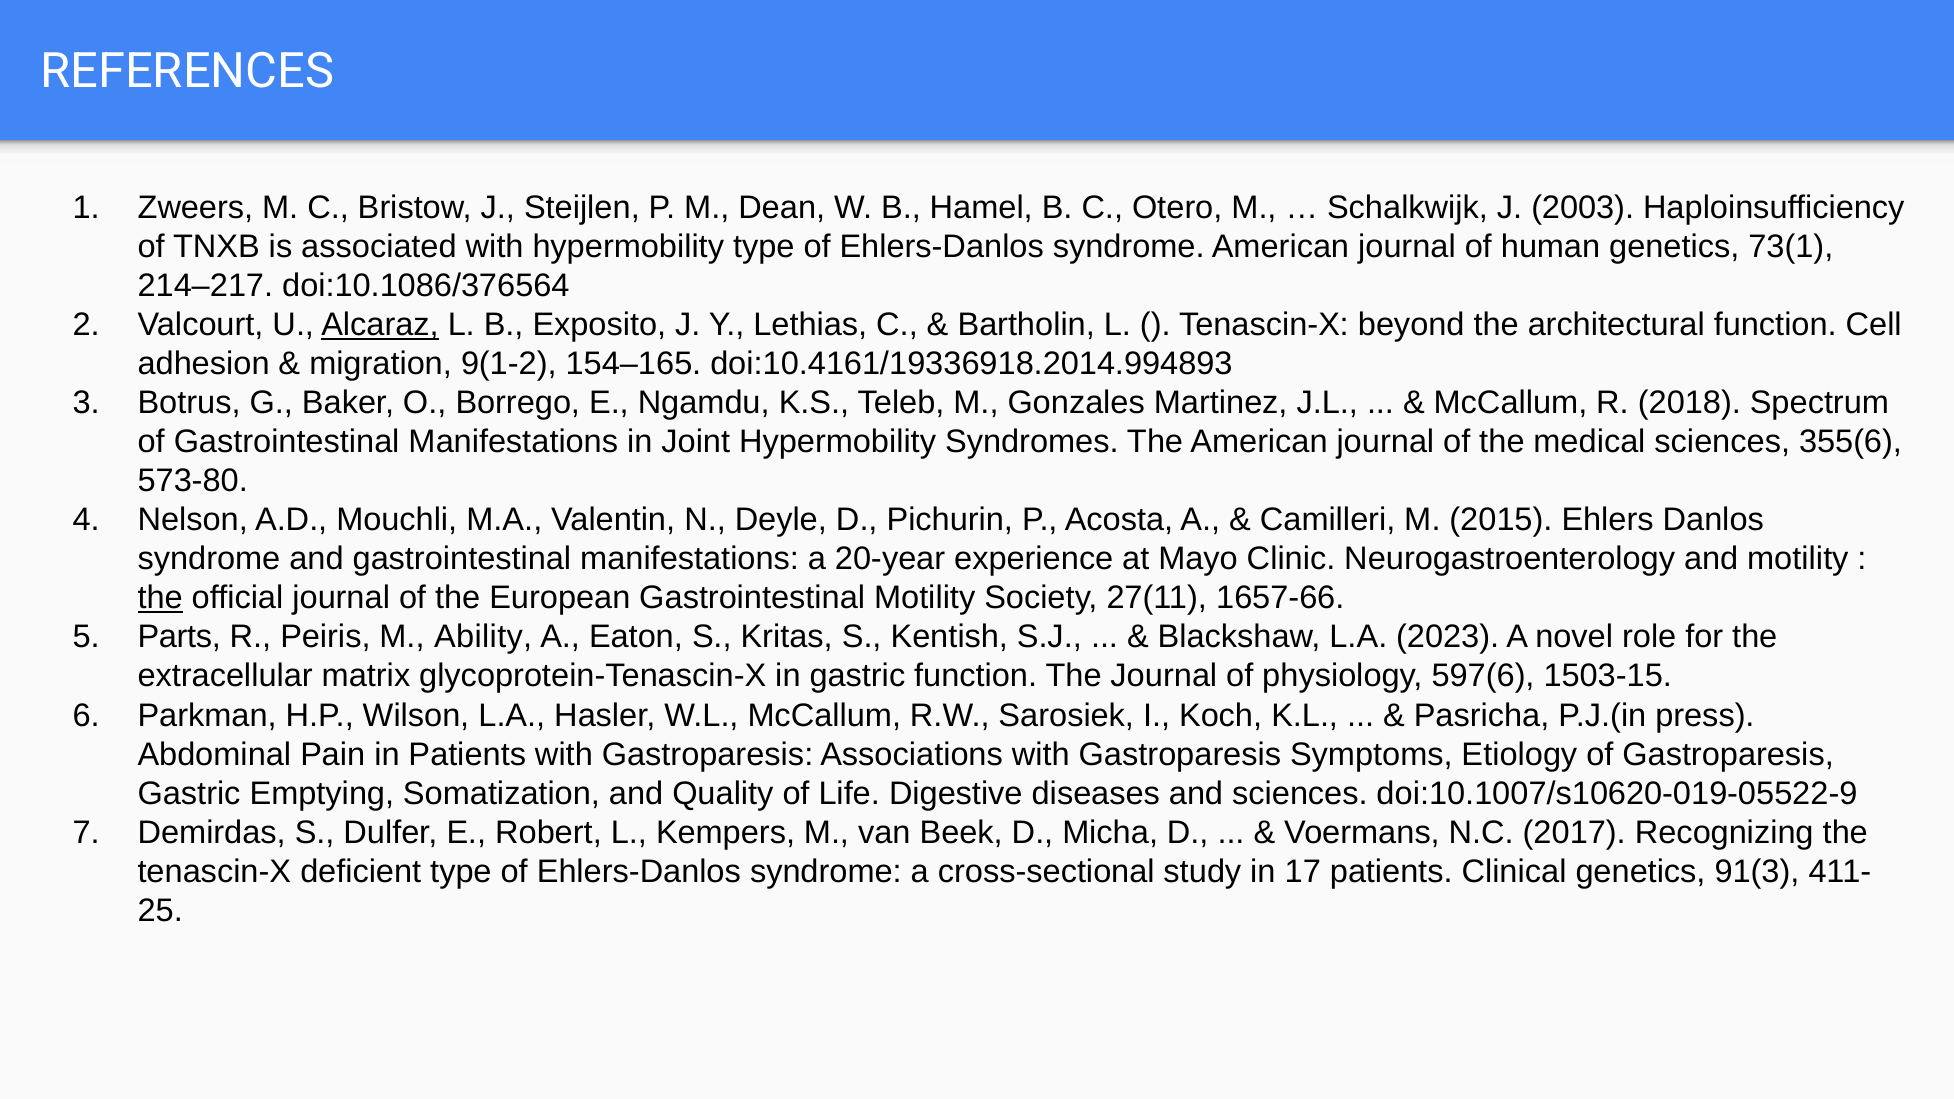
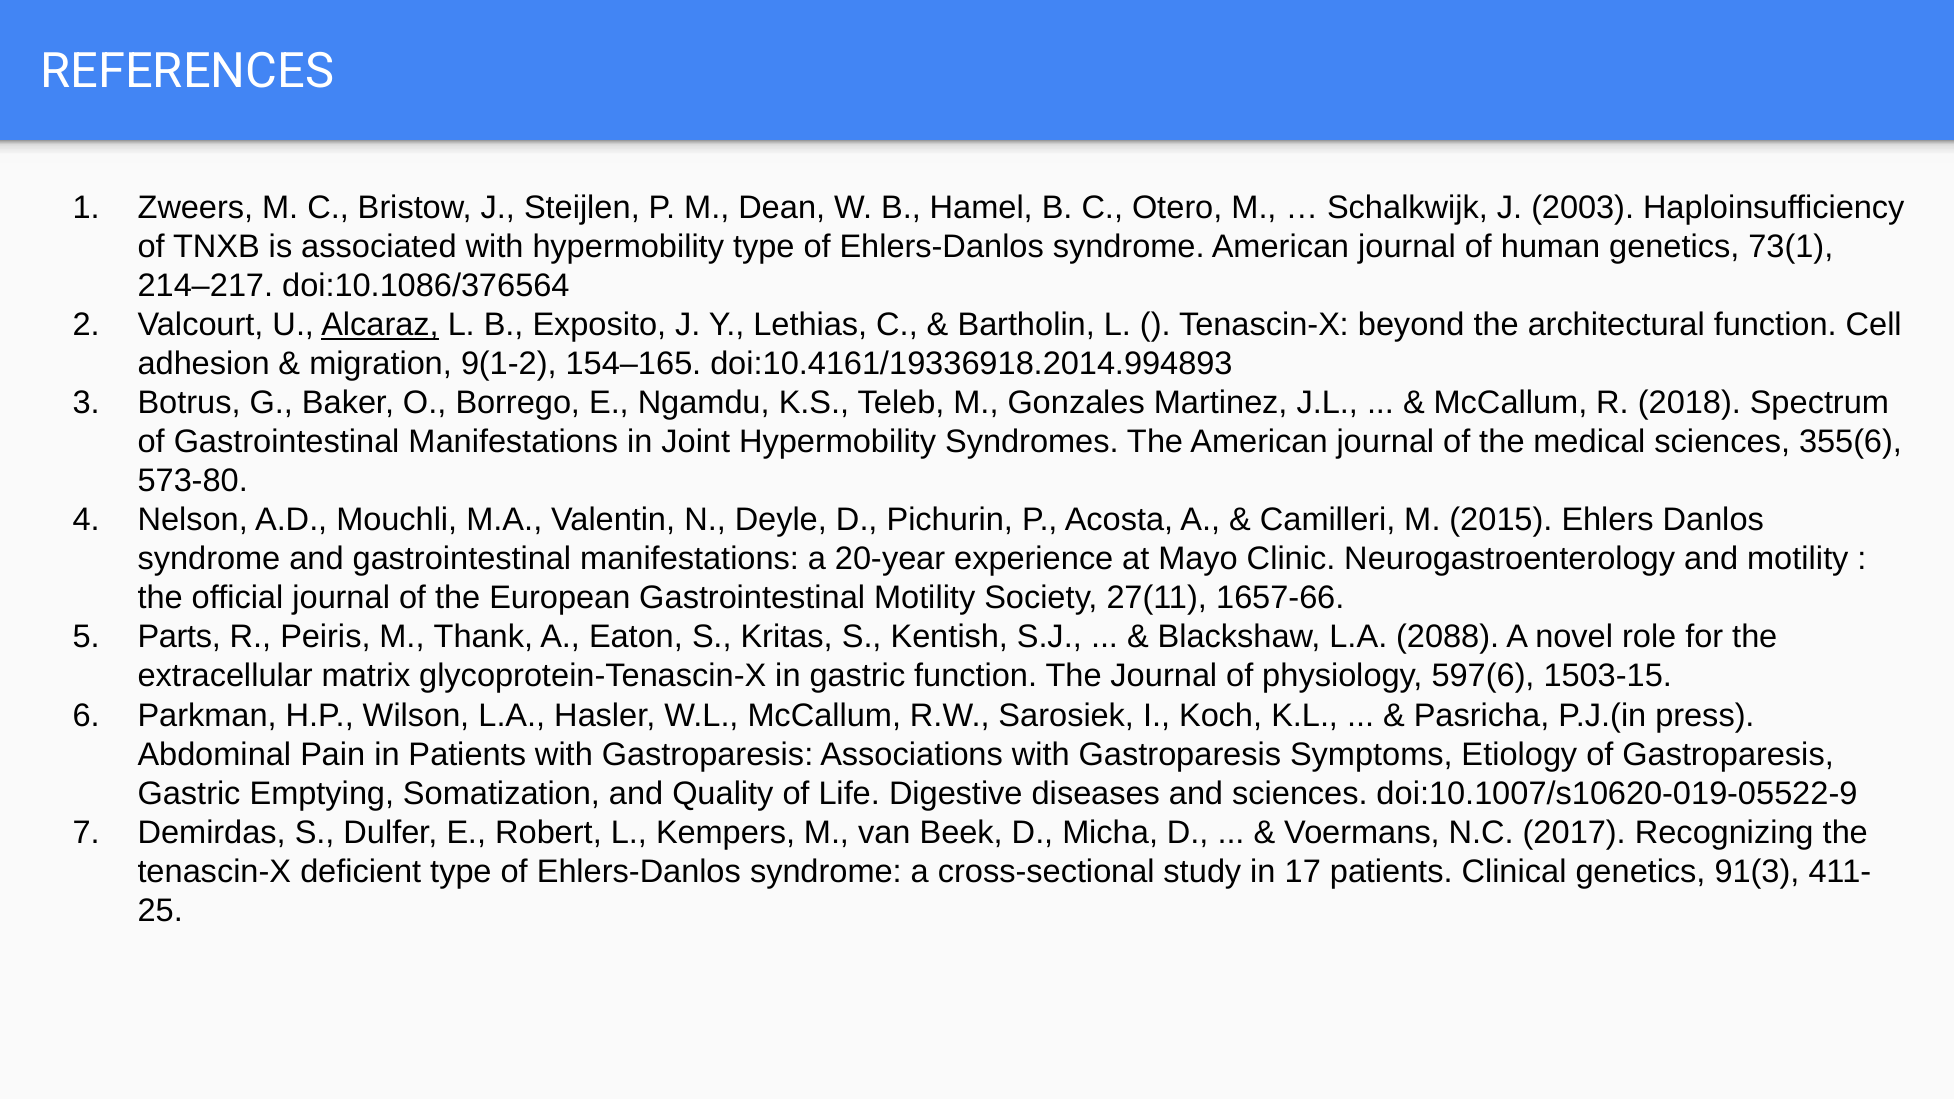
the at (160, 598) underline: present -> none
Ability: Ability -> Thank
2023: 2023 -> 2088
